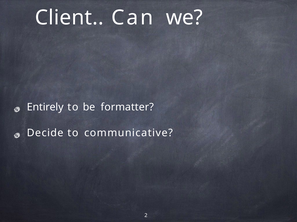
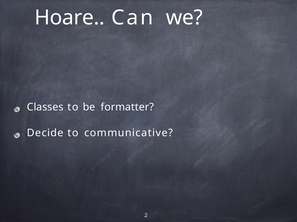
Client: Client -> Hoare
Entirely: Entirely -> Classes
